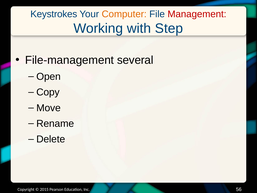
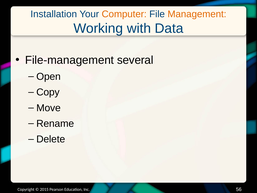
Keystrokes: Keystrokes -> Installation
Management colour: red -> orange
Step: Step -> Data
